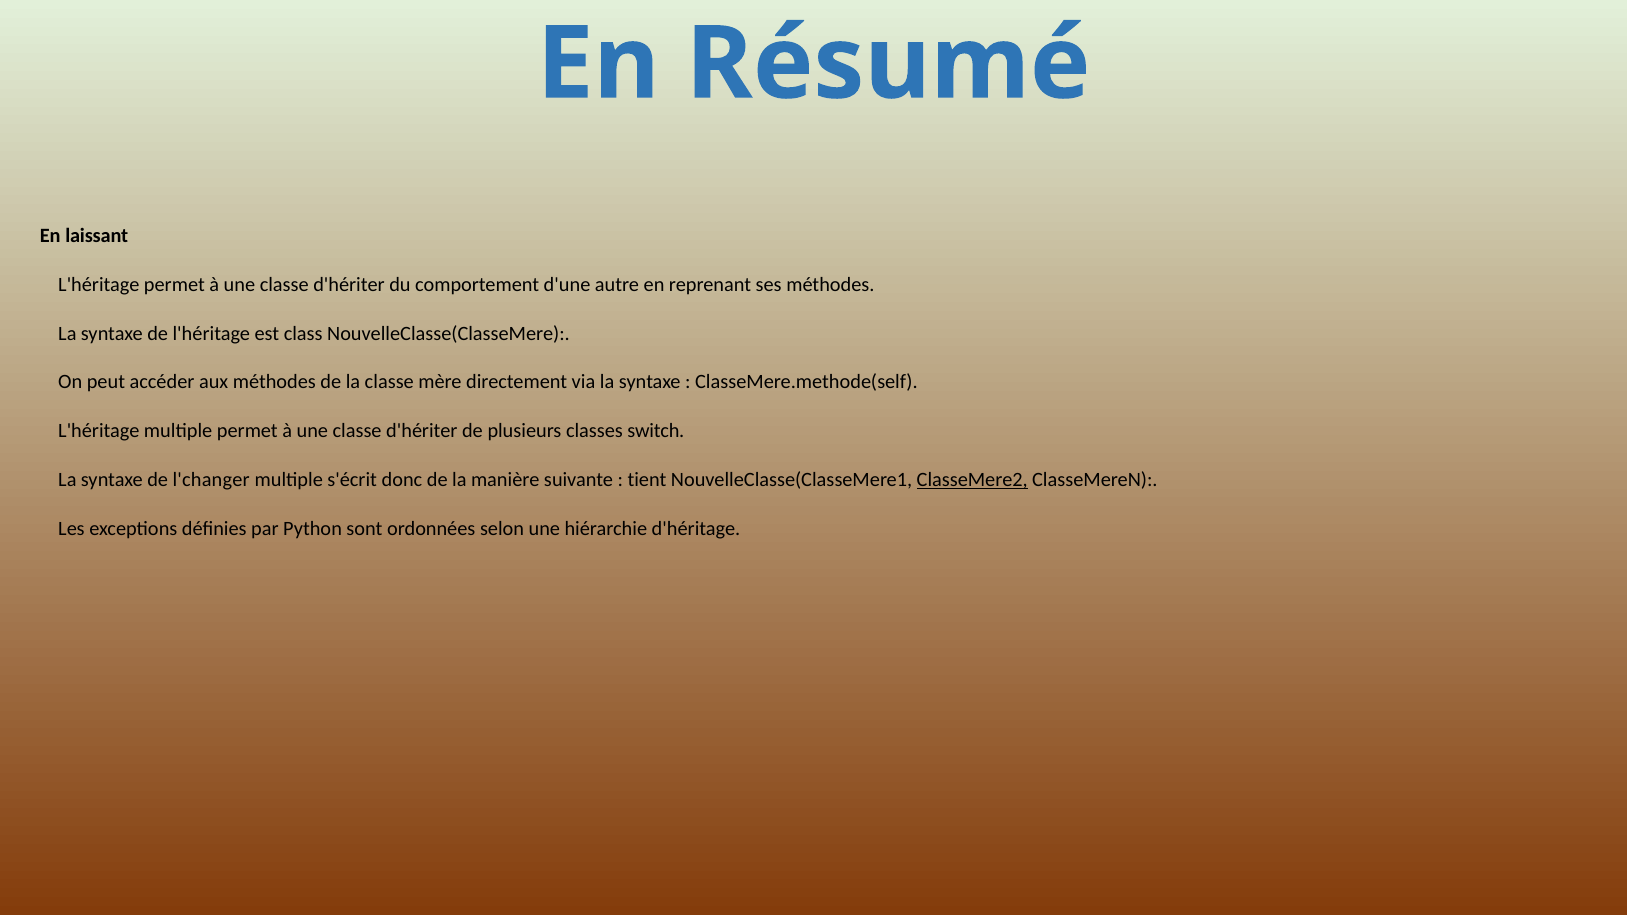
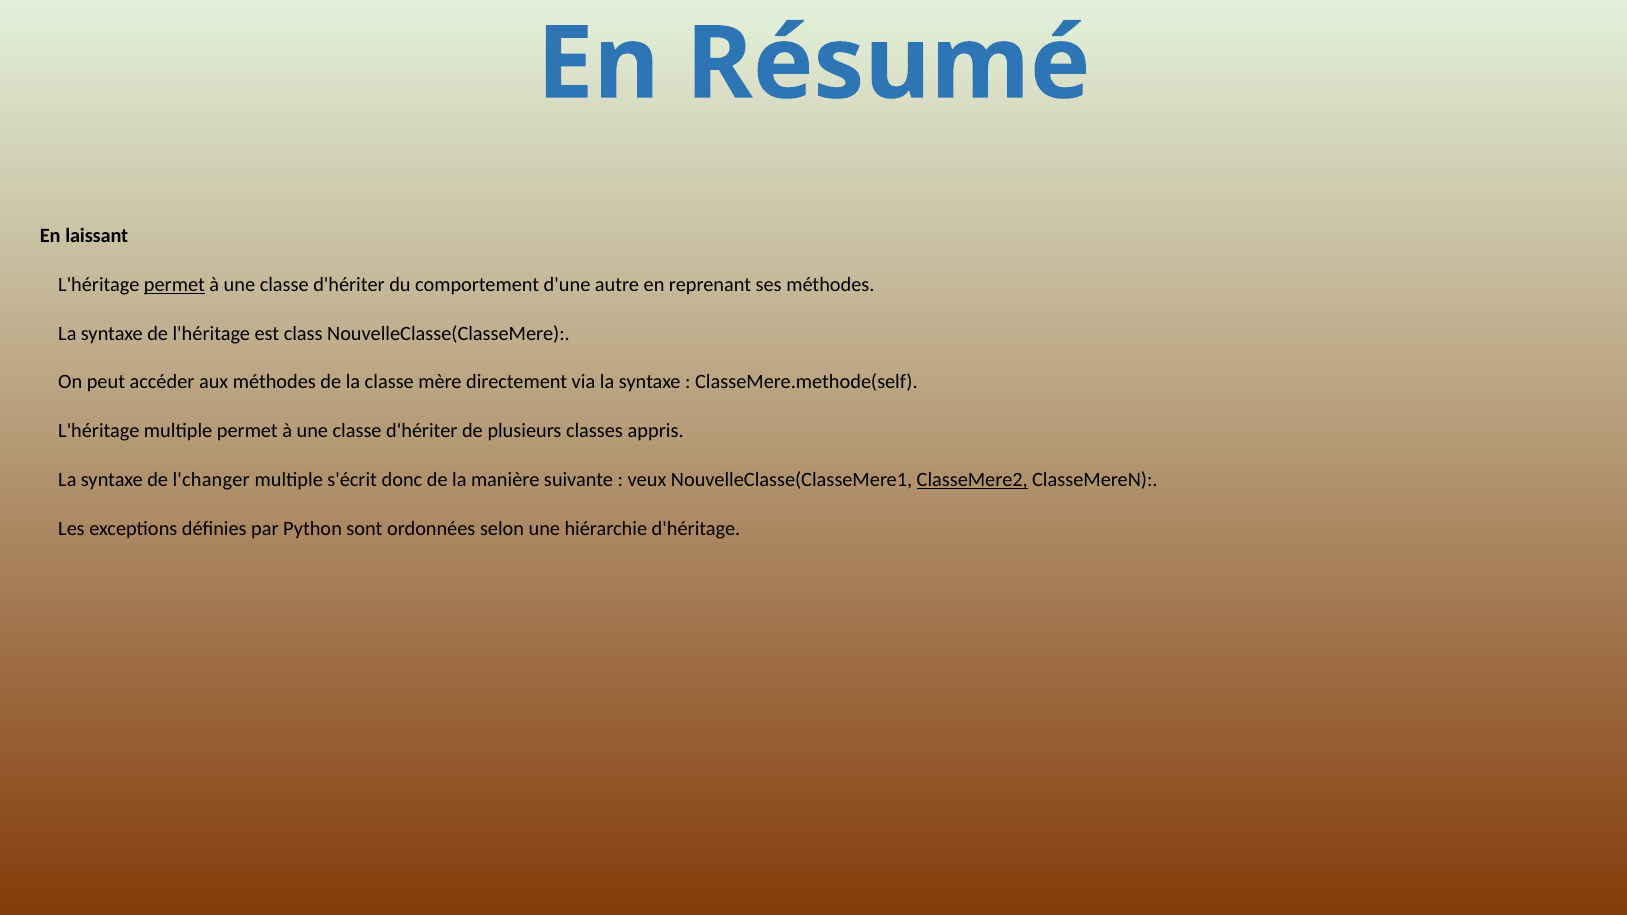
permet at (174, 285) underline: none -> present
switch: switch -> appris
tient: tient -> veux
